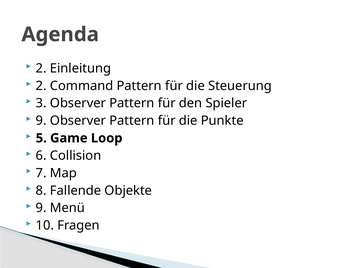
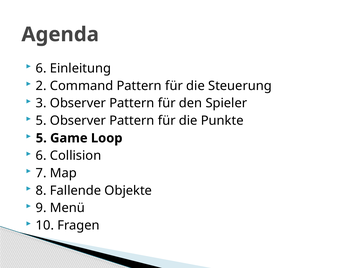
2 at (41, 68): 2 -> 6
9 at (41, 121): 9 -> 5
